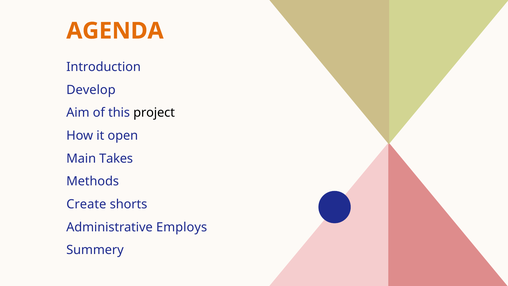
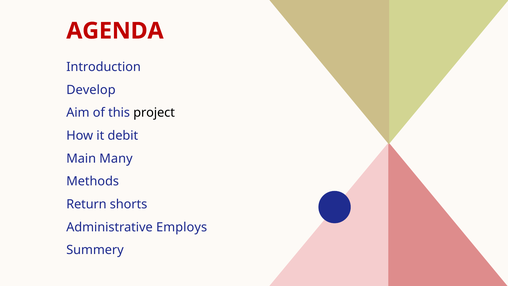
AGENDA colour: orange -> red
open: open -> debit
Takes: Takes -> Many
Create: Create -> Return
